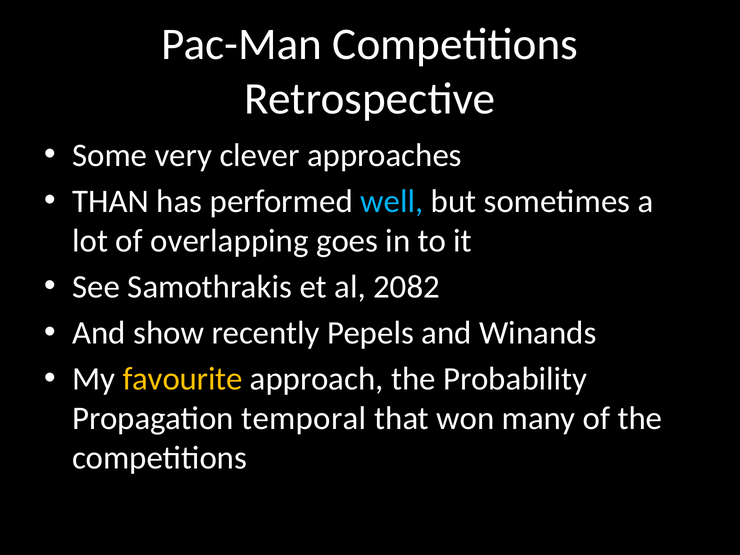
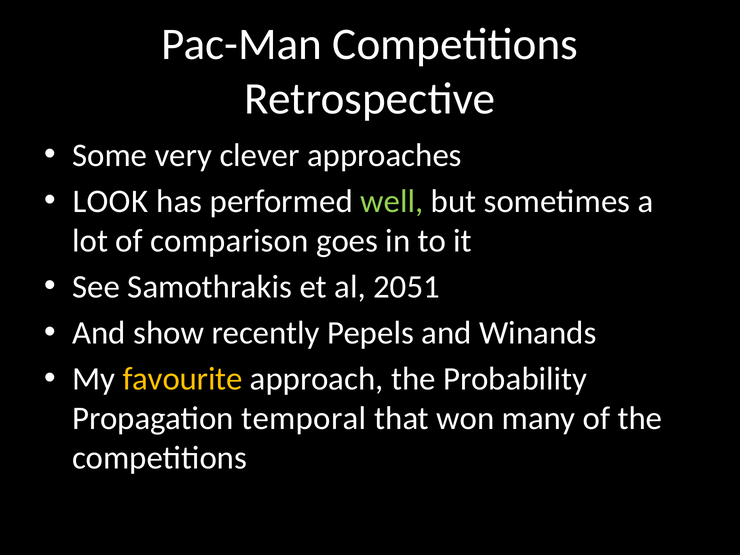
THAN: THAN -> LOOK
well colour: light blue -> light green
overlapping: overlapping -> comparison
2082: 2082 -> 2051
